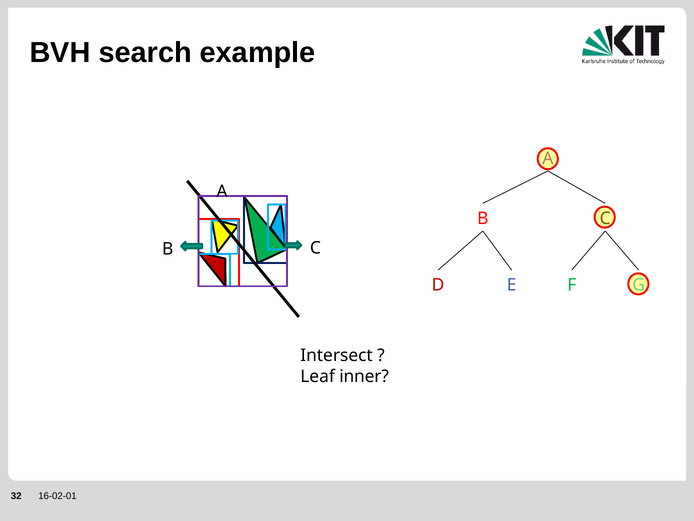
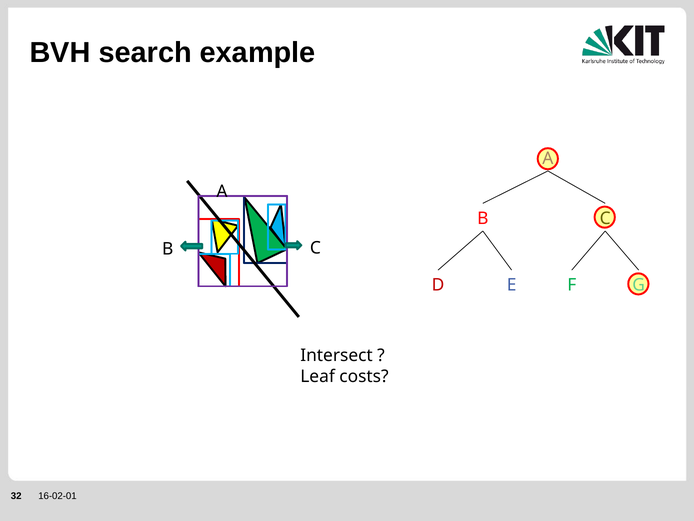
inner: inner -> costs
